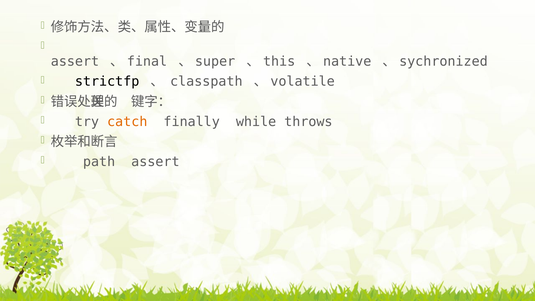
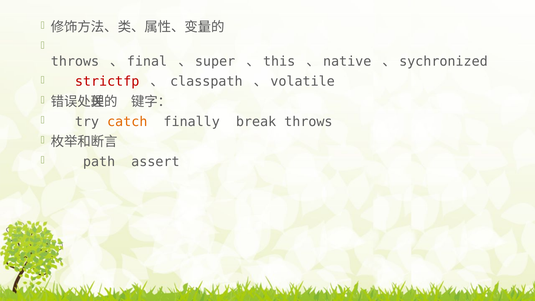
assert at (75, 62): assert -> throws
strictfp colour: black -> red
while: while -> break
